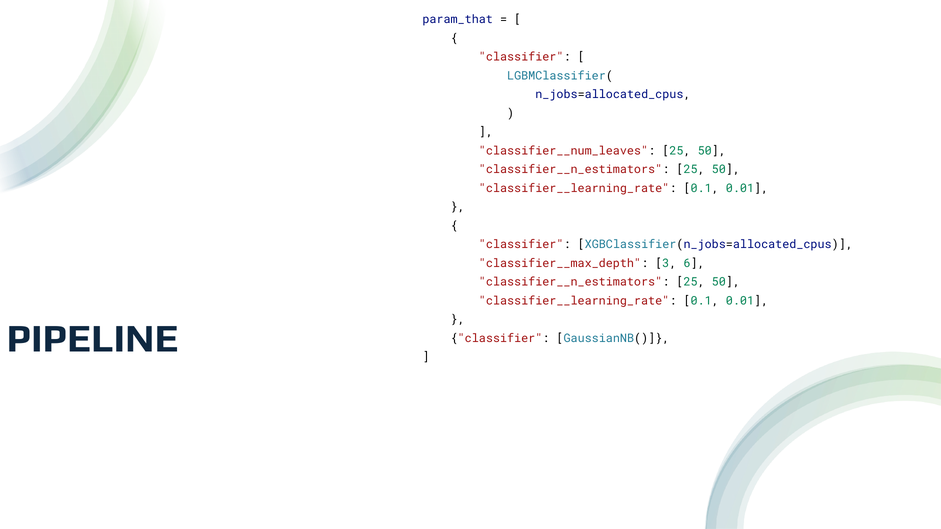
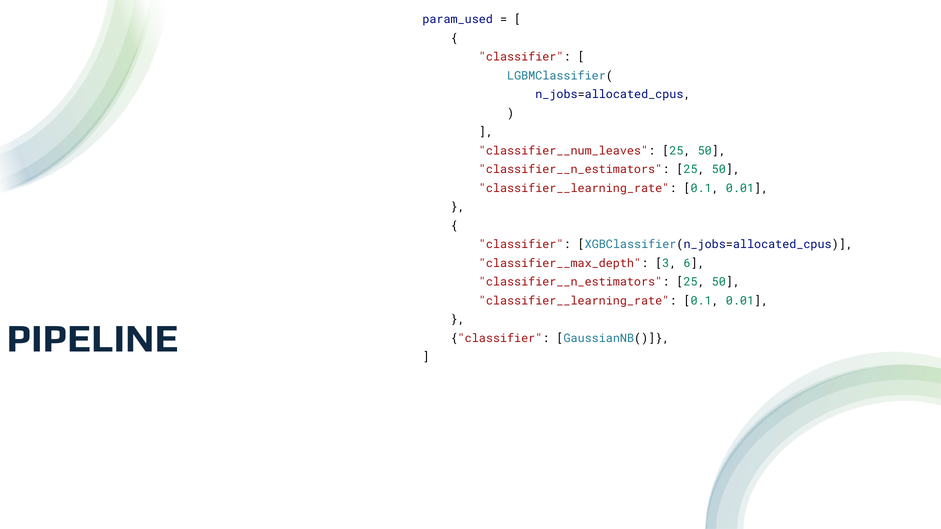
param_that: param_that -> param_used
